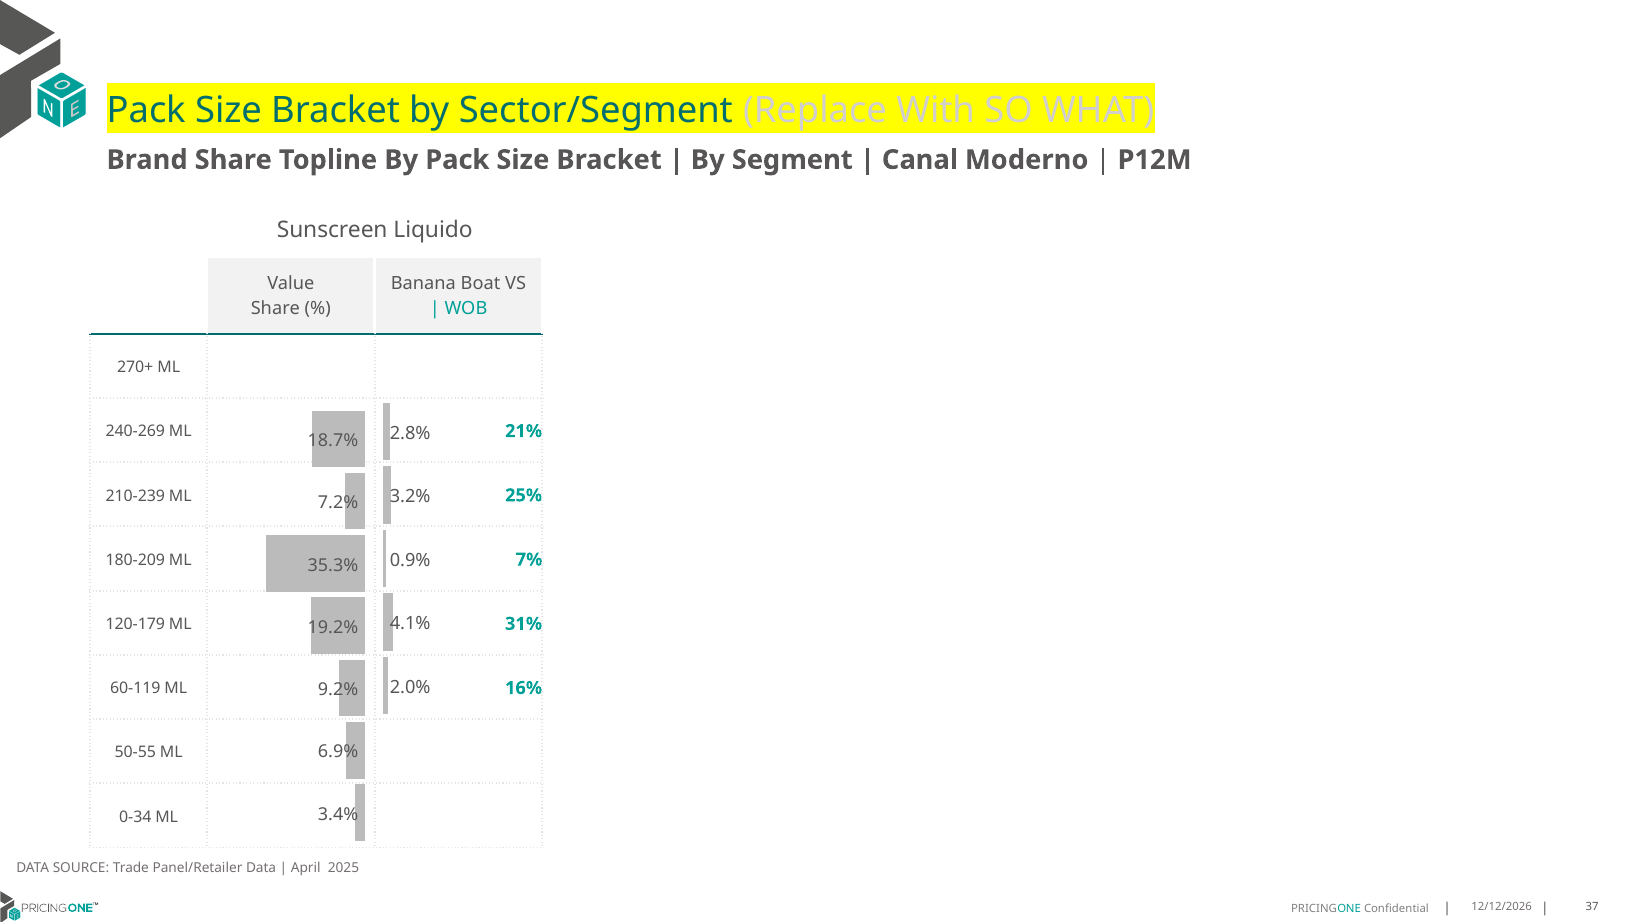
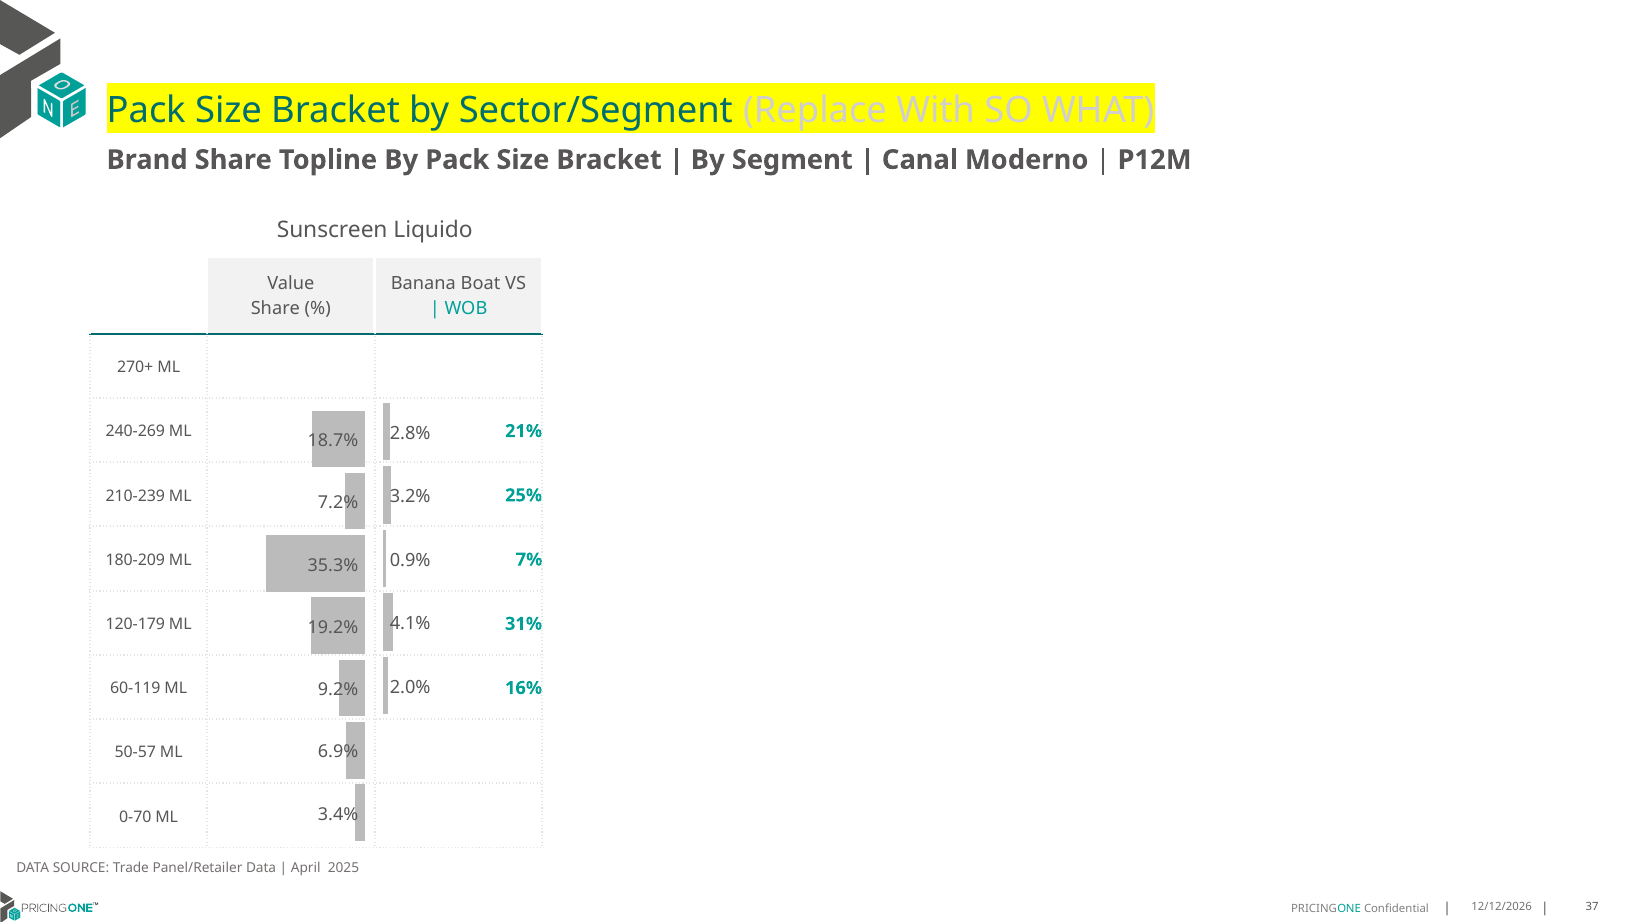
50-55: 50-55 -> 50-57
0-34: 0-34 -> 0-70
